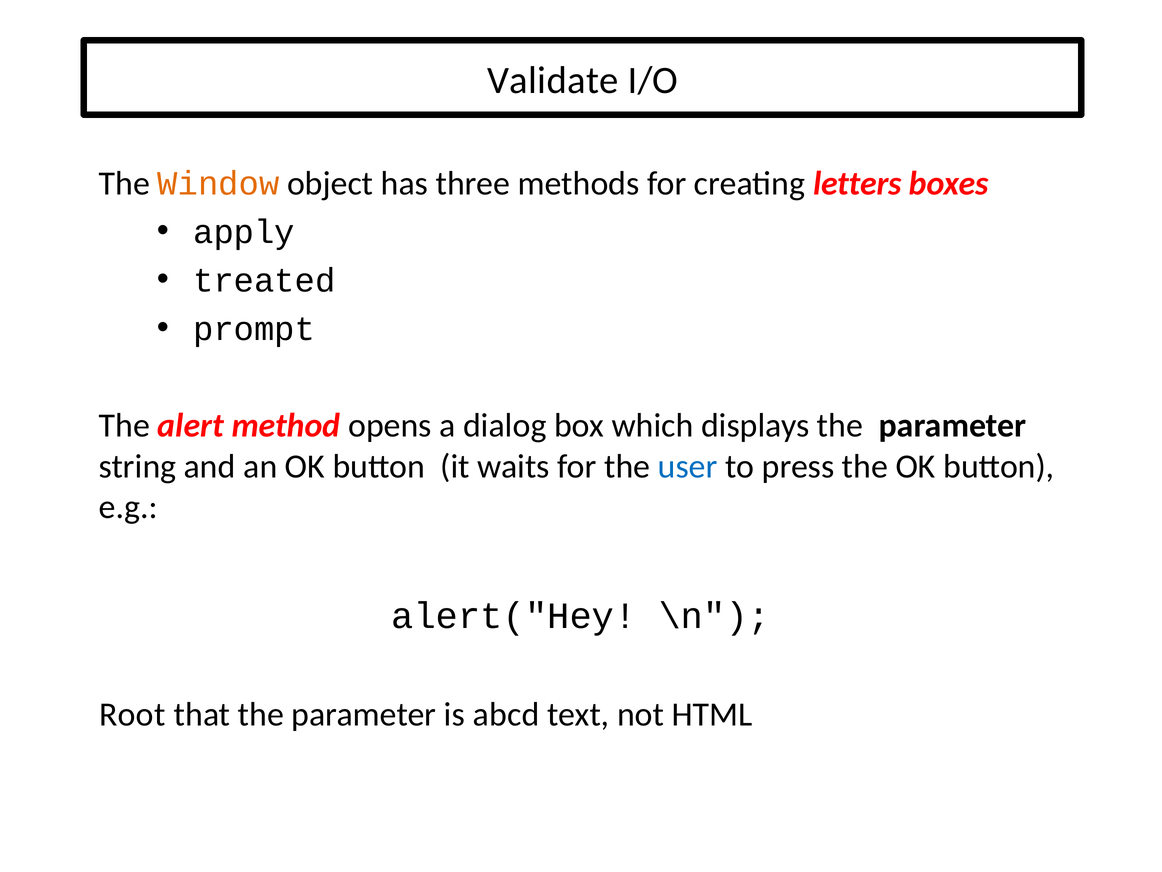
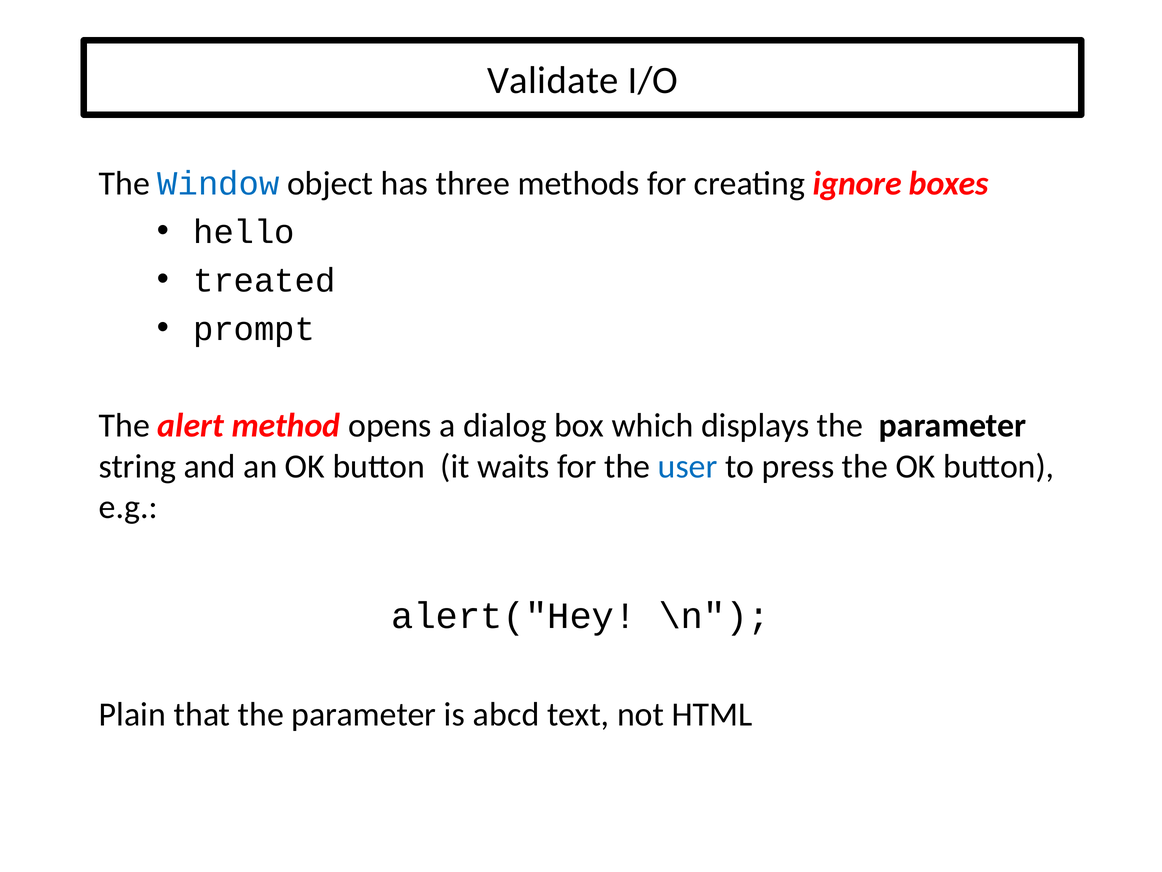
Window colour: orange -> blue
letters: letters -> ignore
apply: apply -> hello
Root: Root -> Plain
